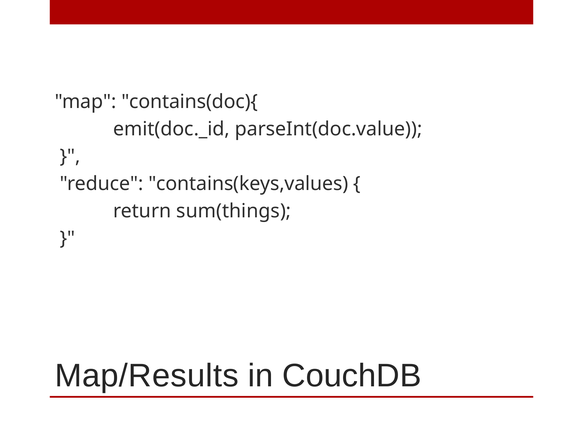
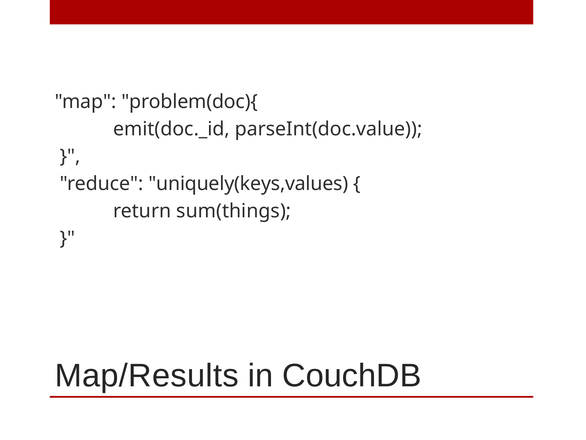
contains(doc){: contains(doc){ -> problem(doc){
contains(keys,values: contains(keys,values -> uniquely(keys,values
